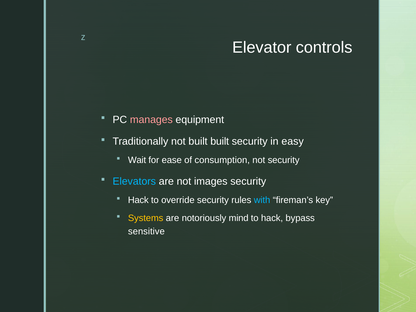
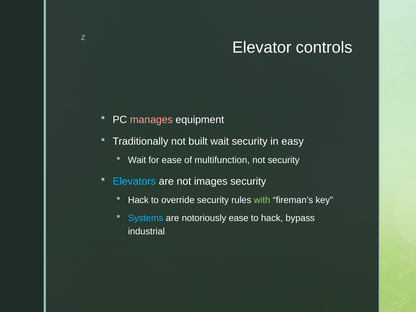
built built: built -> wait
consumption: consumption -> multifunction
with colour: light blue -> light green
Systems colour: yellow -> light blue
notoriously mind: mind -> ease
sensitive: sensitive -> industrial
